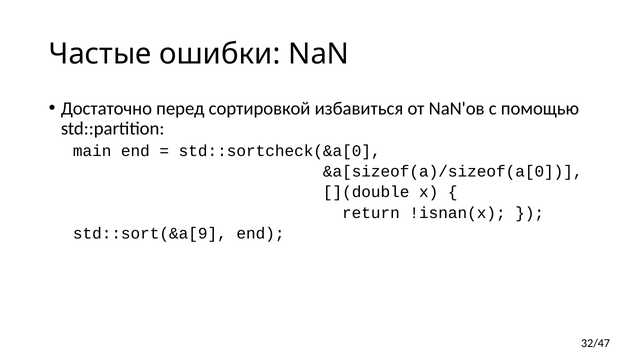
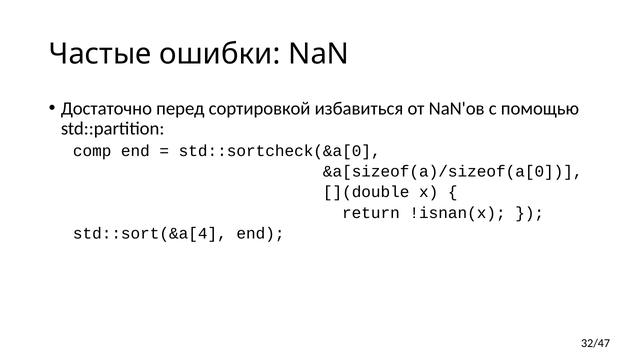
main: main -> comp
std::sort(&a[9: std::sort(&a[9 -> std::sort(&a[4
